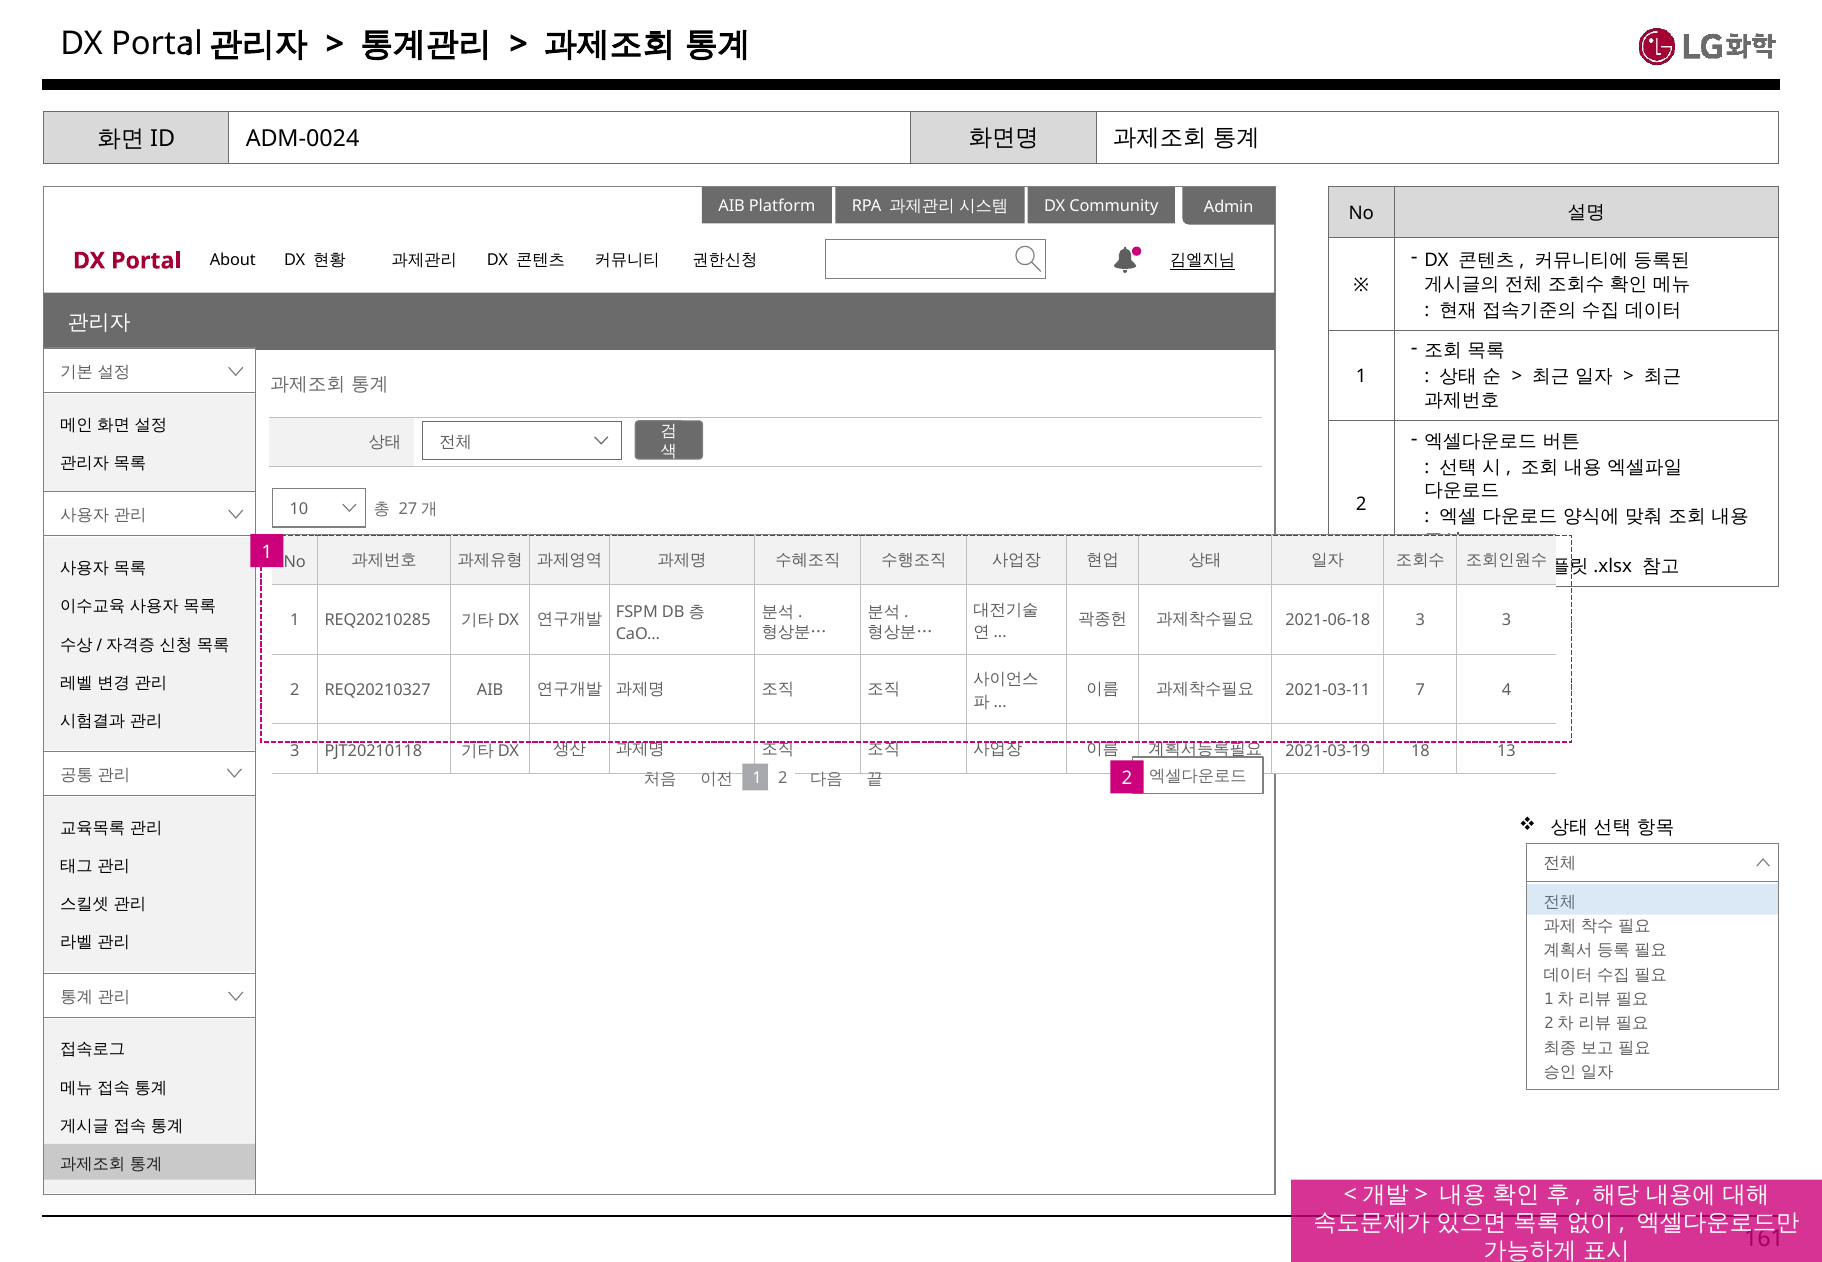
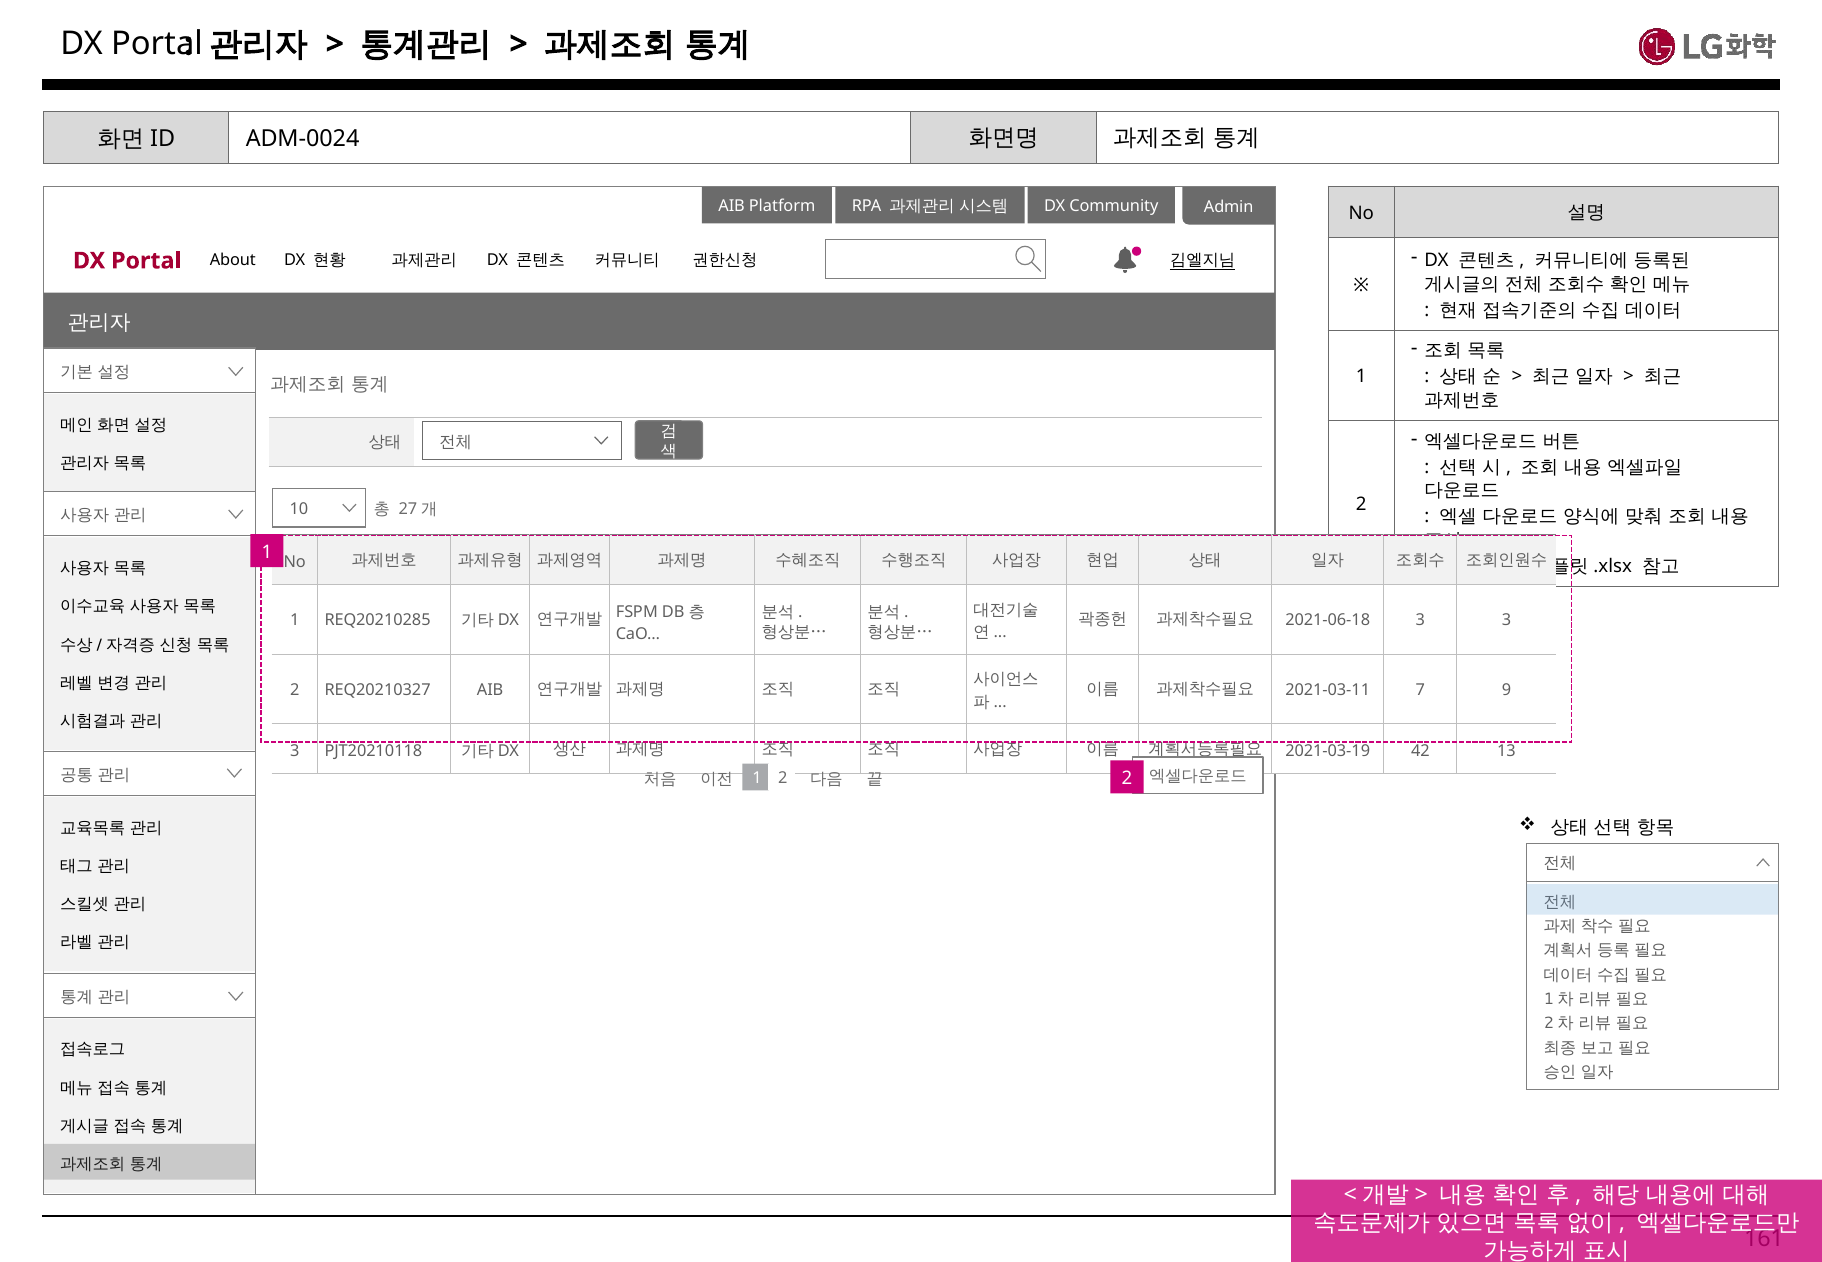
4: 4 -> 9
18: 18 -> 42
